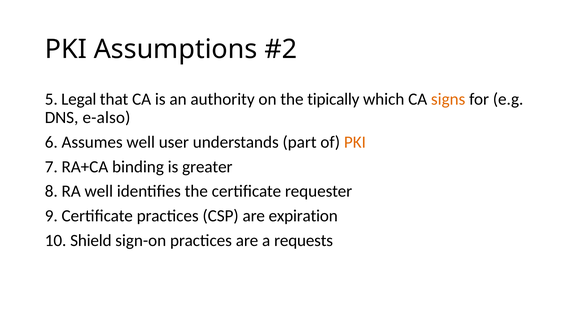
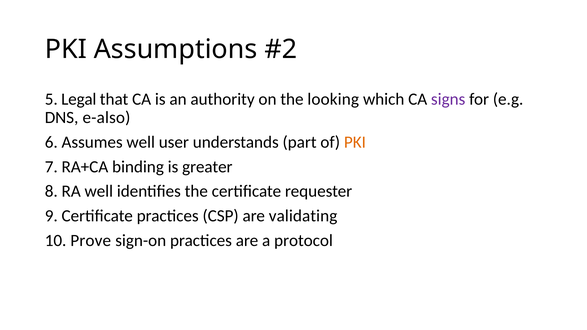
tipically: tipically -> looking
signs colour: orange -> purple
expiration: expiration -> validating
Shield: Shield -> Prove
requests: requests -> protocol
